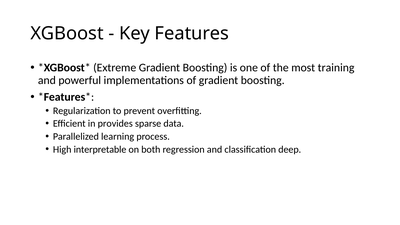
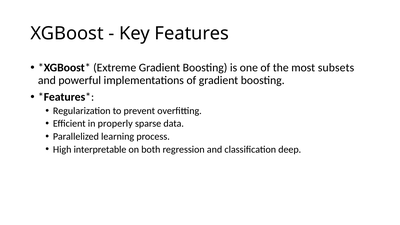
training: training -> subsets
provides: provides -> properly
